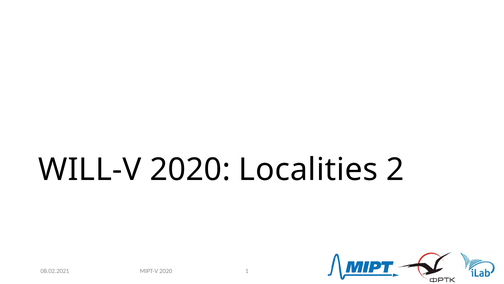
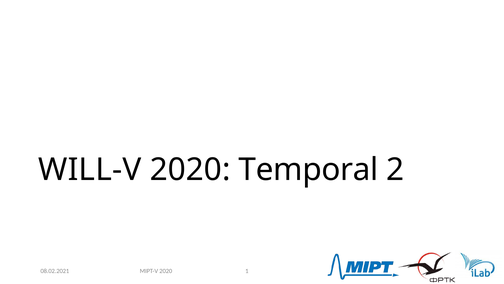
Localities: Localities -> Temporal
